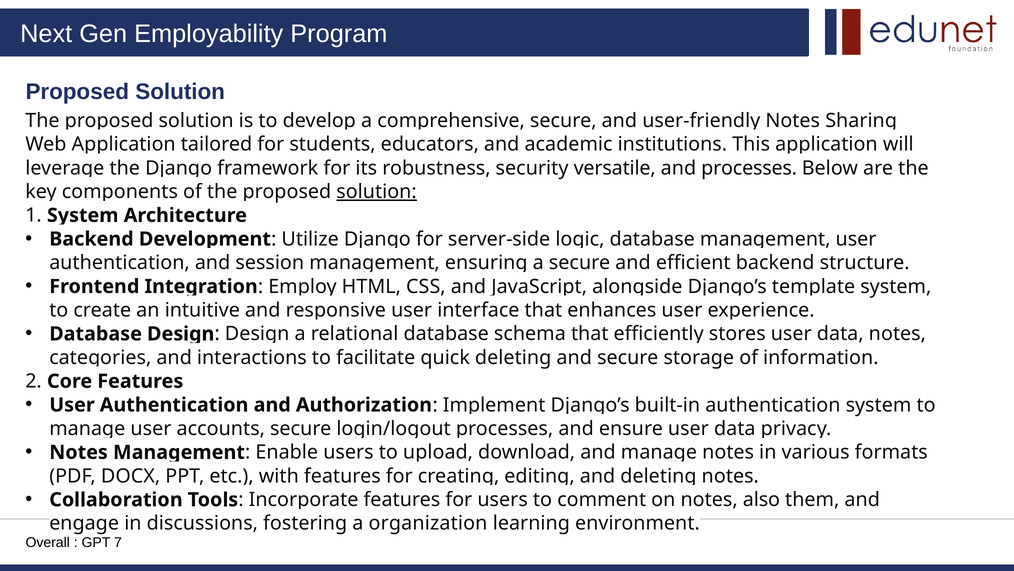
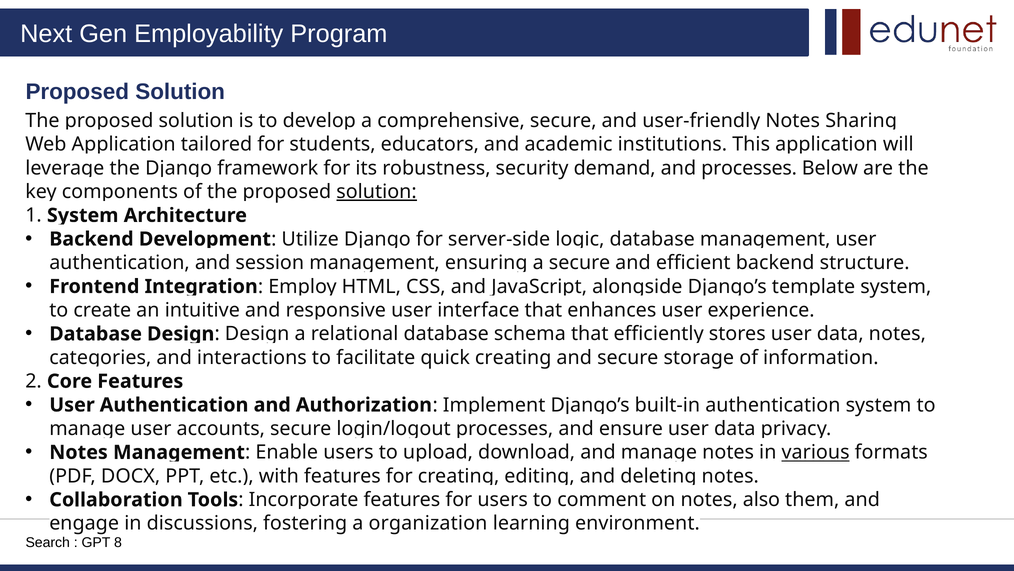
versatile: versatile -> demand
quick deleting: deleting -> creating
various underline: none -> present
Overall: Overall -> Search
7: 7 -> 8
